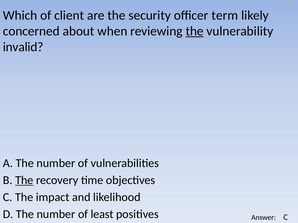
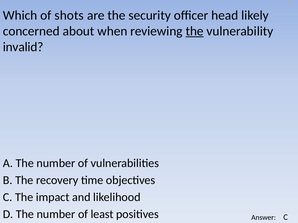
client: client -> shots
term: term -> head
The at (24, 181) underline: present -> none
